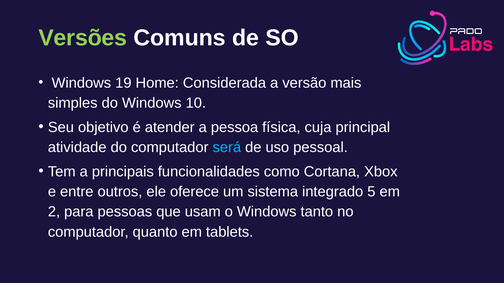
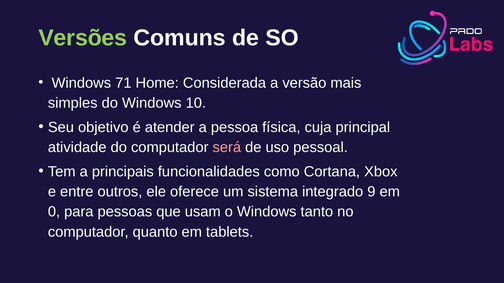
19: 19 -> 71
será colour: light blue -> pink
5: 5 -> 9
2: 2 -> 0
